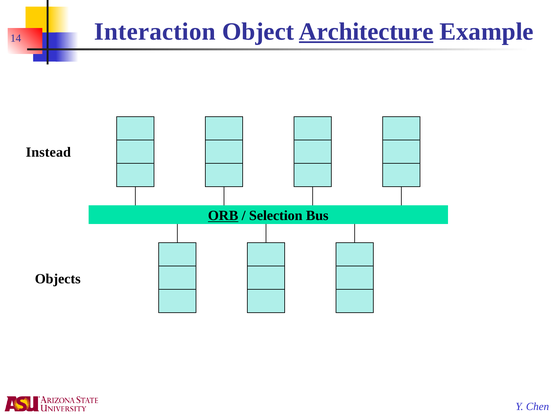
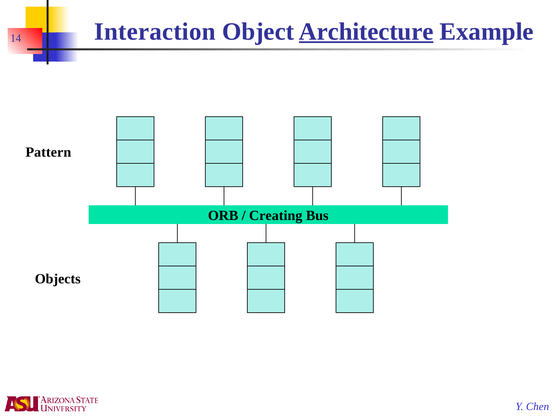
Instead: Instead -> Pattern
ORB underline: present -> none
Selection: Selection -> Creating
